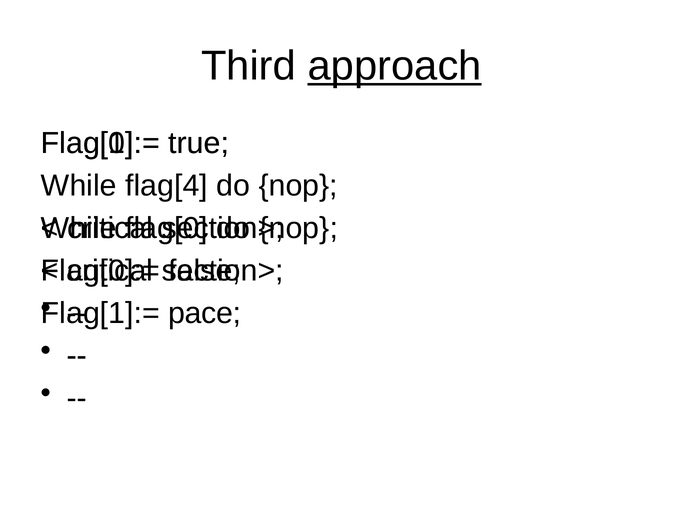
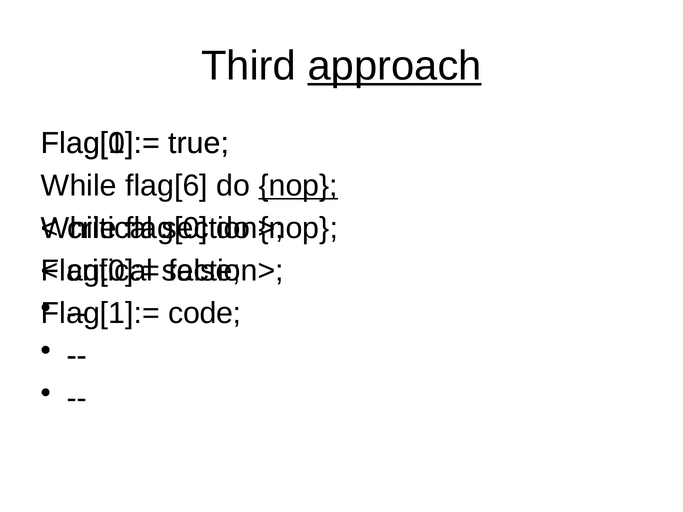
flag[4: flag[4 -> flag[6
nop at (298, 186) underline: none -> present
pace: pace -> code
